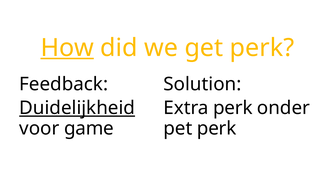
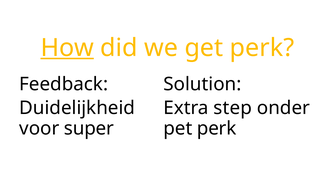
Duidelijkheid underline: present -> none
Extra perk: perk -> step
game: game -> super
